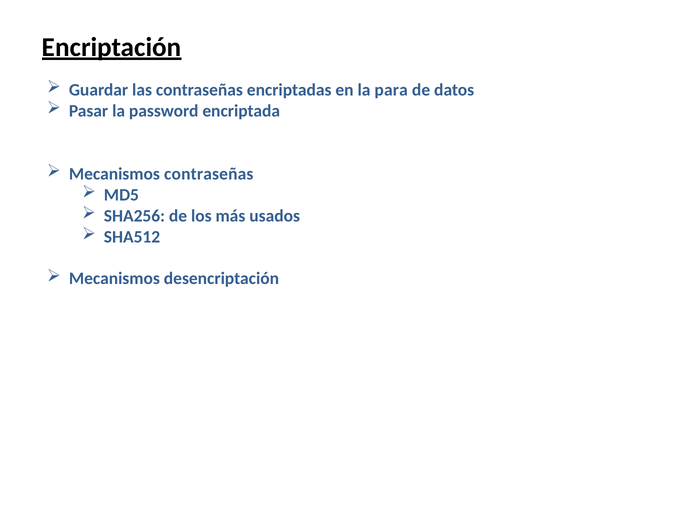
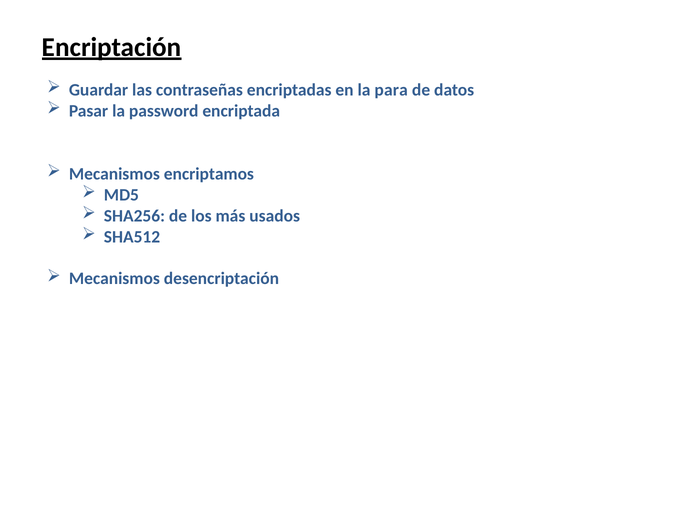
Mecanismos contraseñas: contraseñas -> encriptamos
